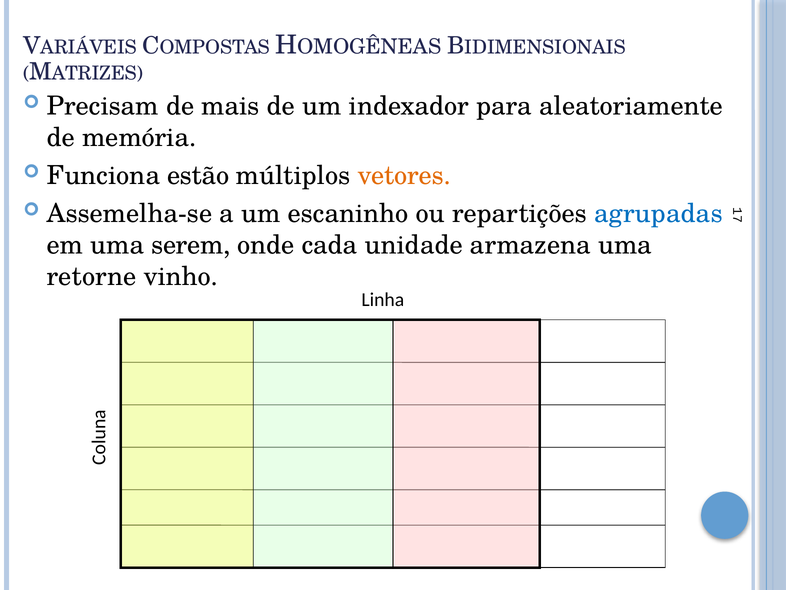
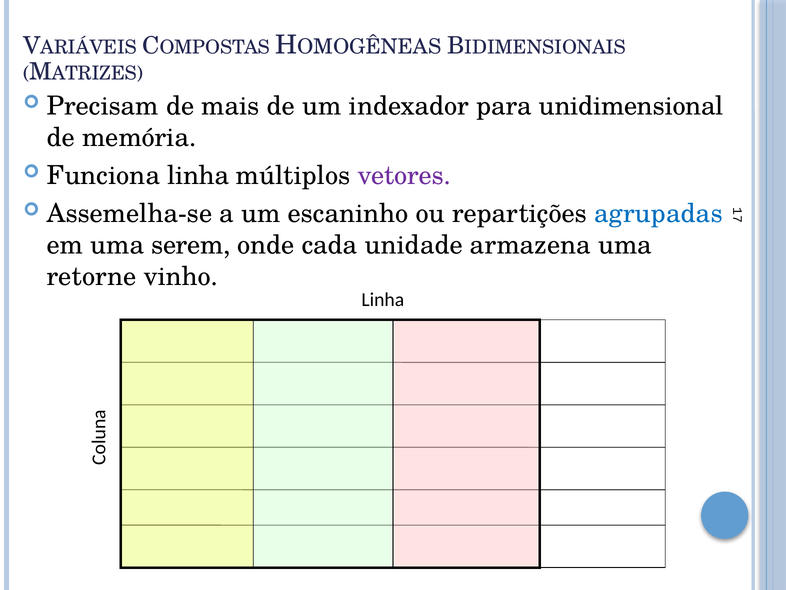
aleatoriamente: aleatoriamente -> unidimensional
Funciona estão: estão -> linha
vetores colour: orange -> purple
